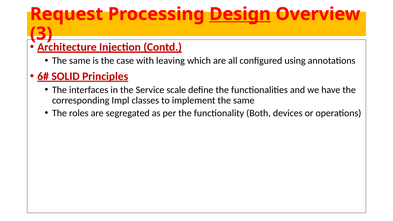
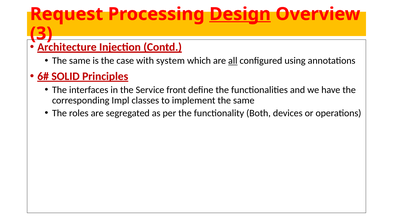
leaving: leaving -> system
all underline: none -> present
scale: scale -> front
